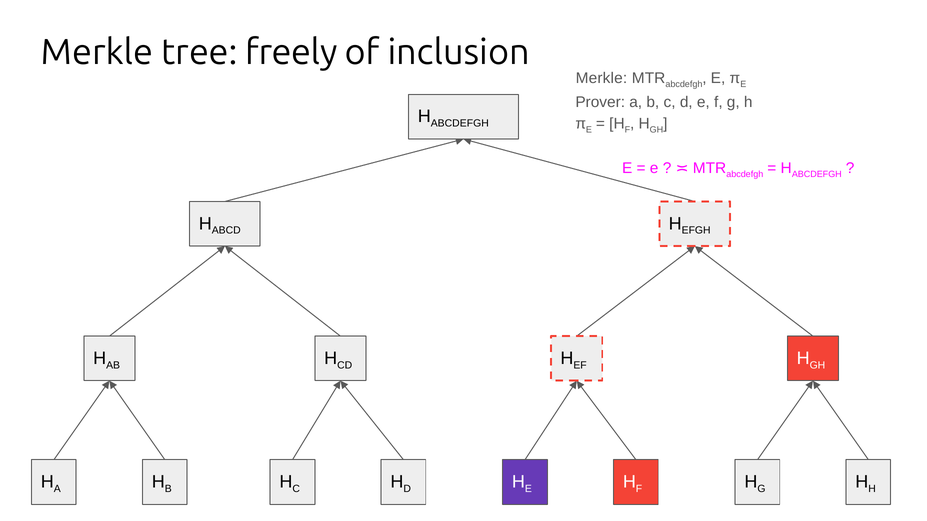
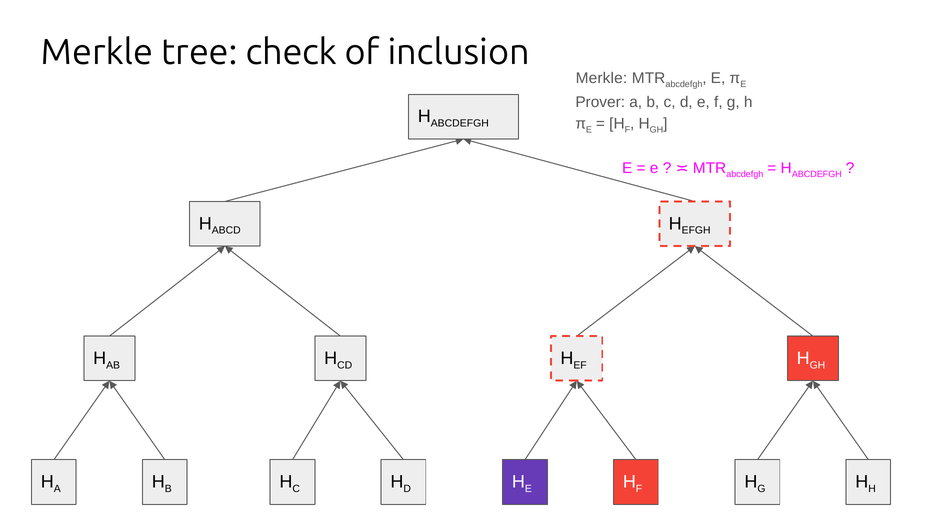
freely: freely -> check
